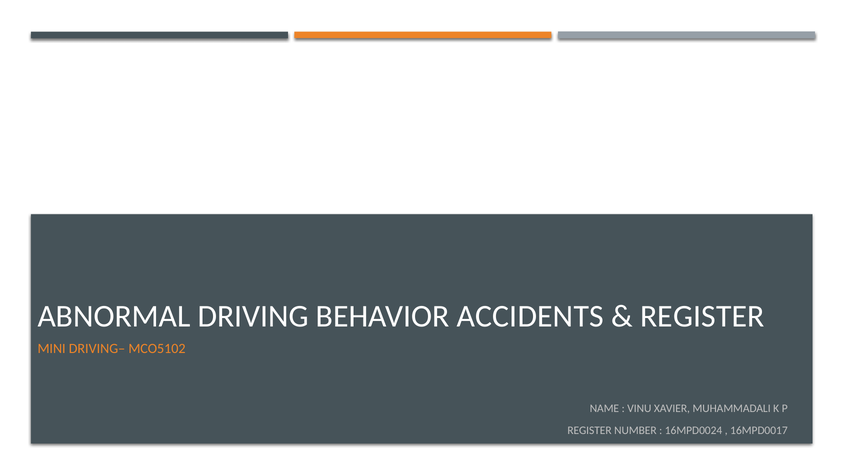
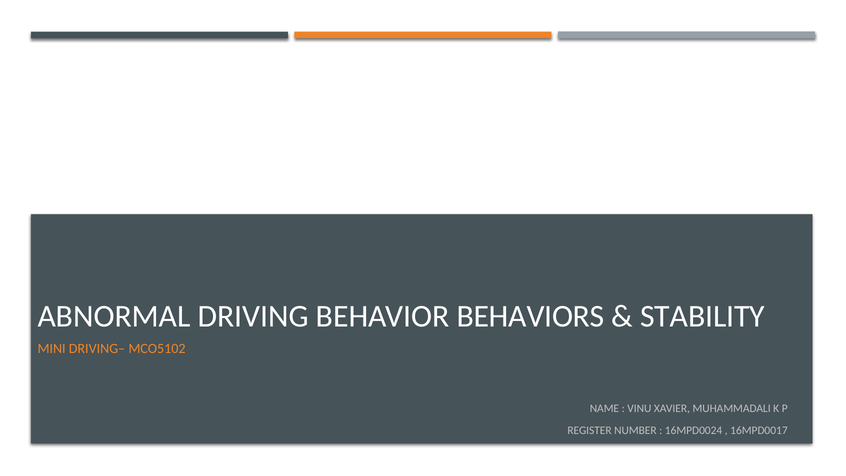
ACCIDENTS: ACCIDENTS -> BEHAVIORS
REGISTER at (702, 316): REGISTER -> STABILITY
